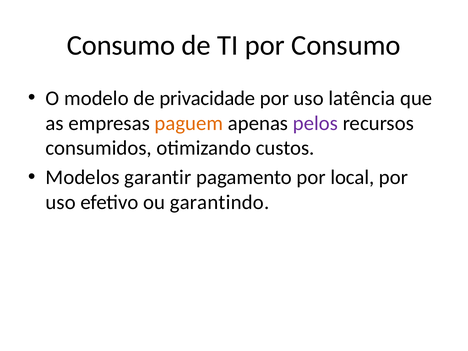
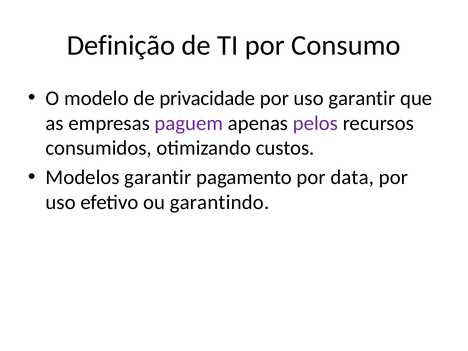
Consumo at (121, 45): Consumo -> Definição
uso latência: latência -> garantir
paguem colour: orange -> purple
local: local -> data
